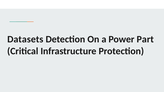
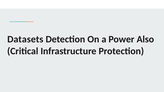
Part: Part -> Also
